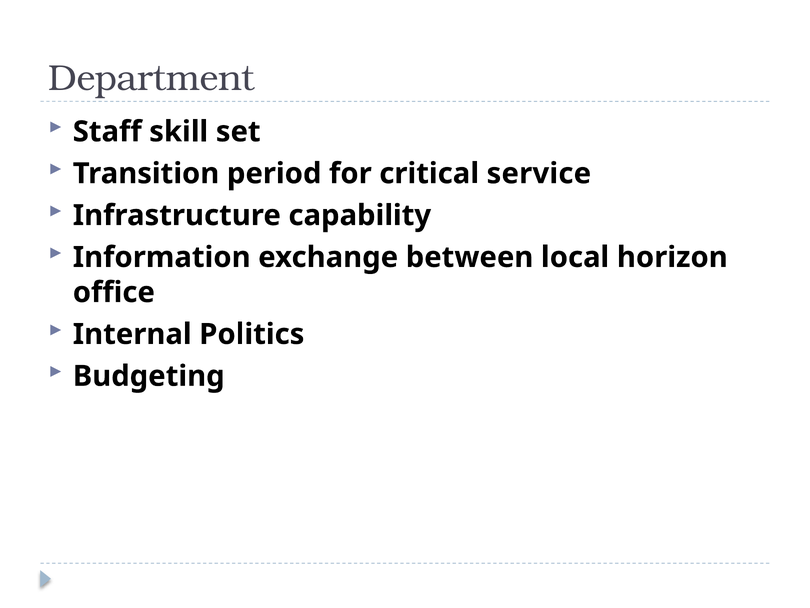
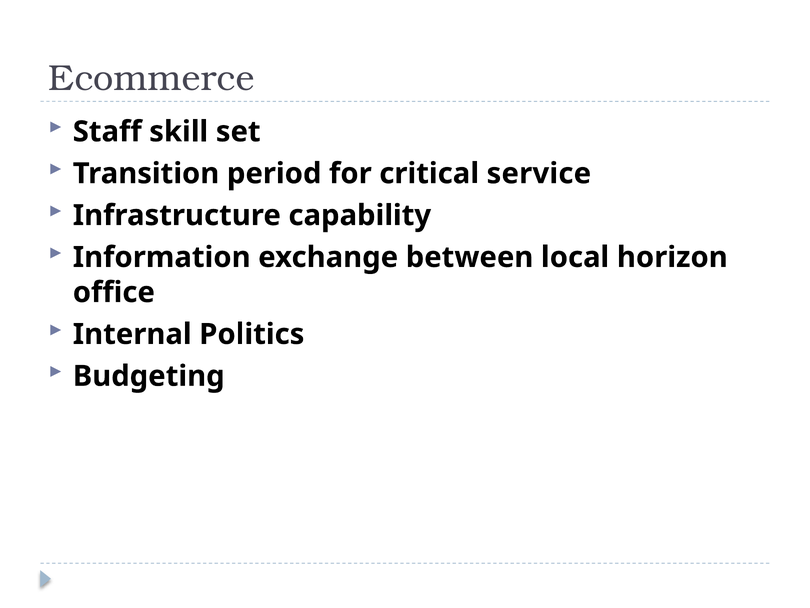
Department: Department -> Ecommerce
